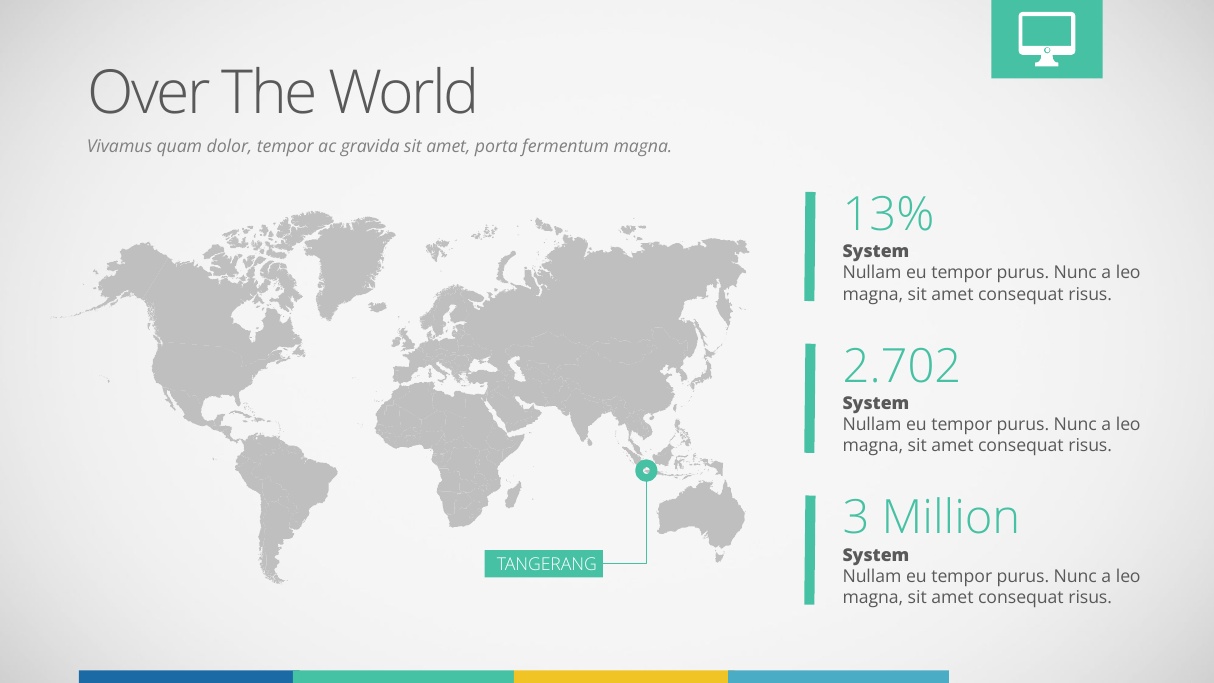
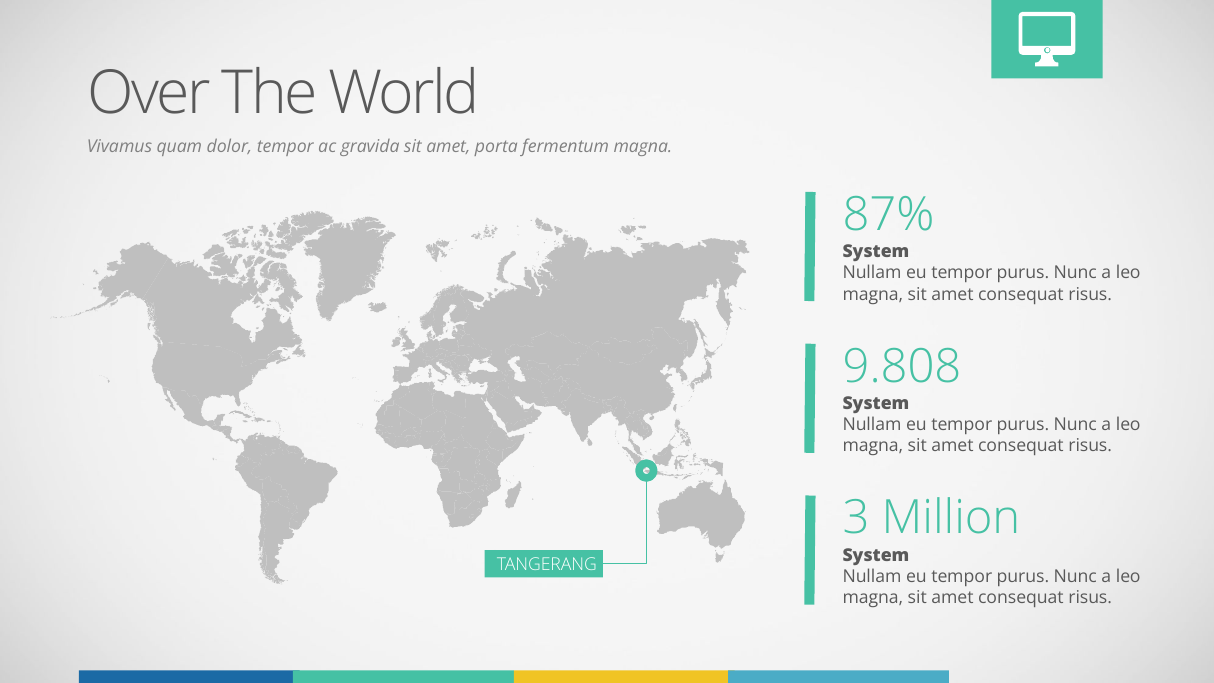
13%: 13% -> 87%
2.702: 2.702 -> 9.808
